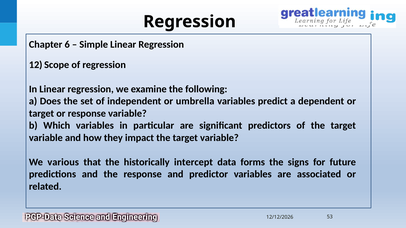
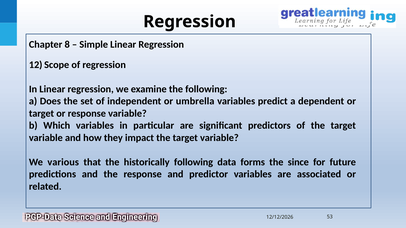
6: 6 -> 8
historically intercept: intercept -> following
signs: signs -> since
